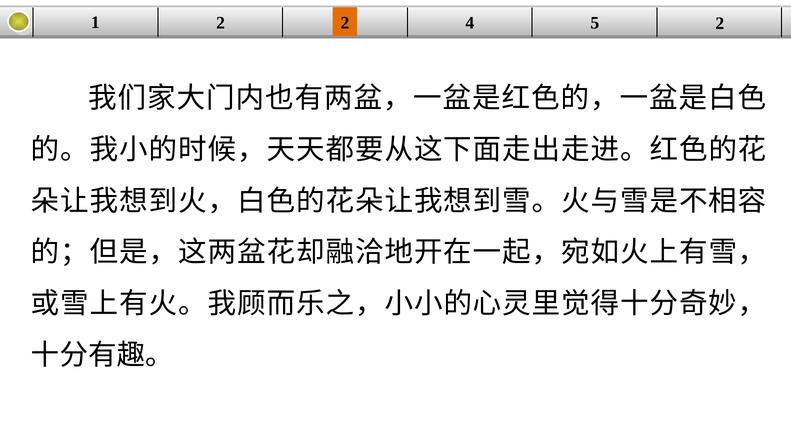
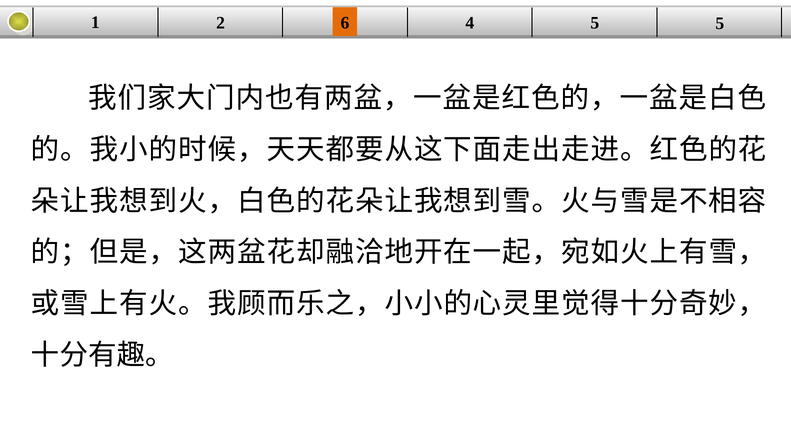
2 2: 2 -> 6
5 2: 2 -> 5
